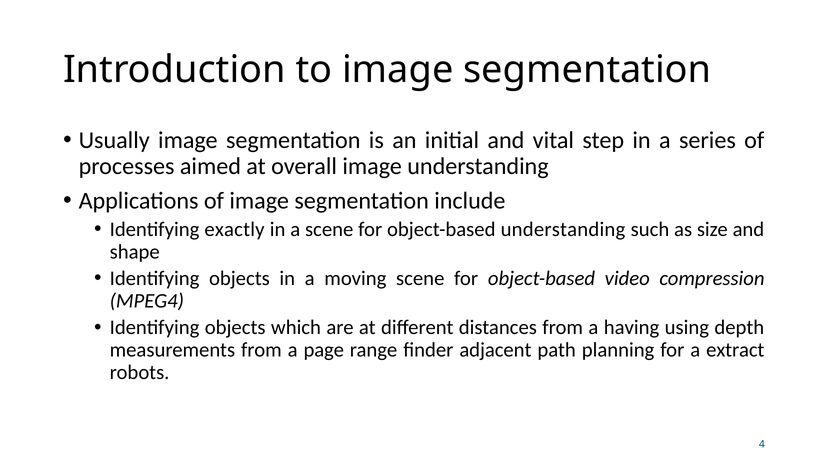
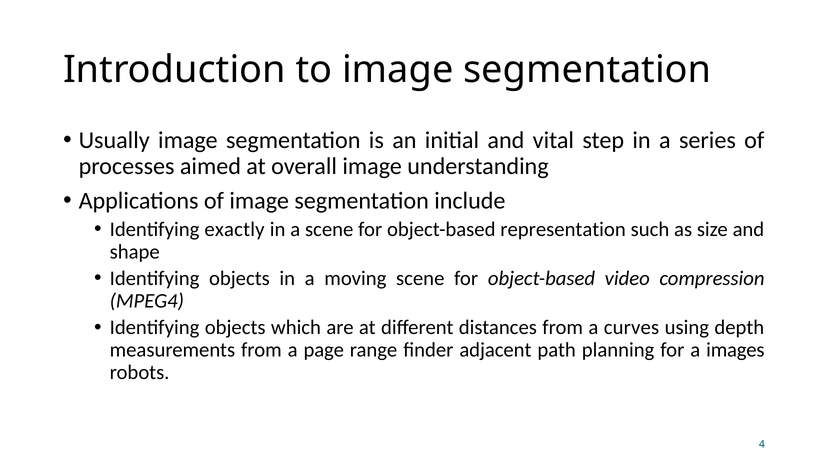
object-based understanding: understanding -> representation
having: having -> curves
extract: extract -> images
